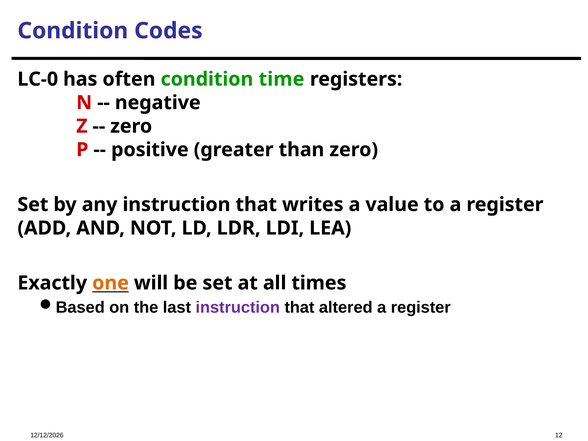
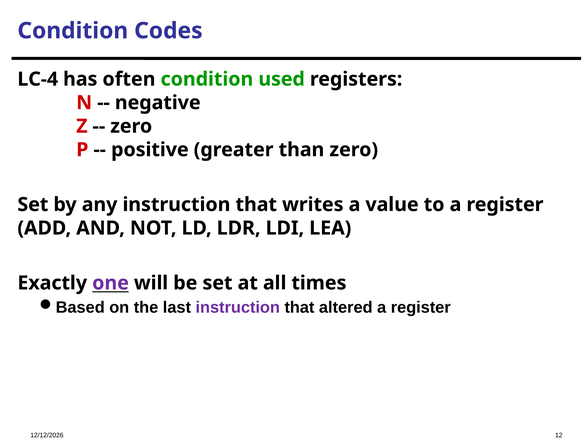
LC-0: LC-0 -> LC-4
time: time -> used
one colour: orange -> purple
